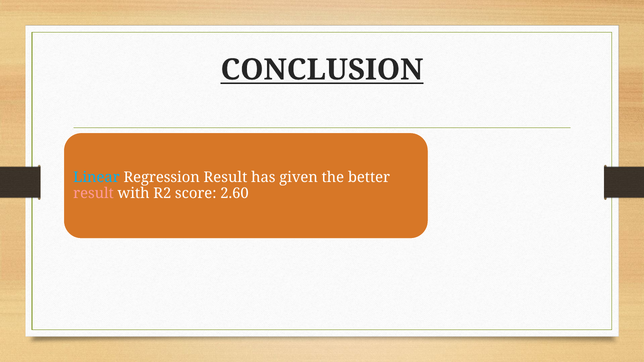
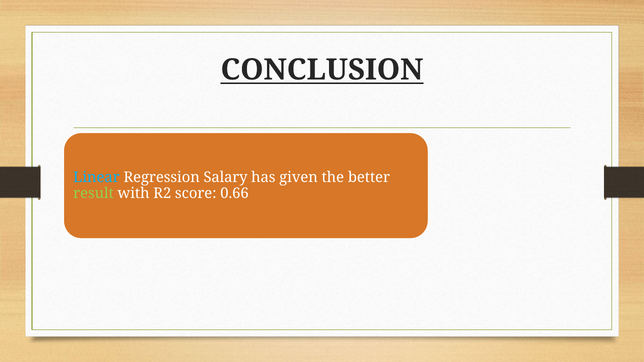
Regression Result: Result -> Salary
result at (93, 194) colour: pink -> light green
2.60: 2.60 -> 0.66
